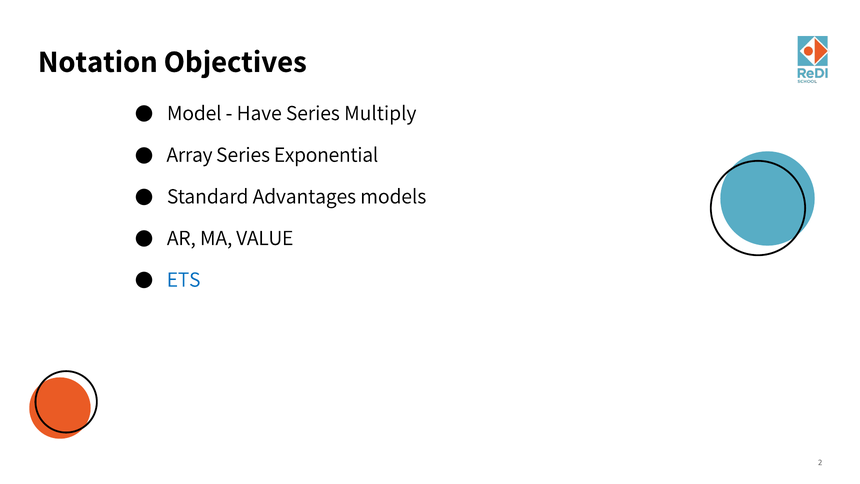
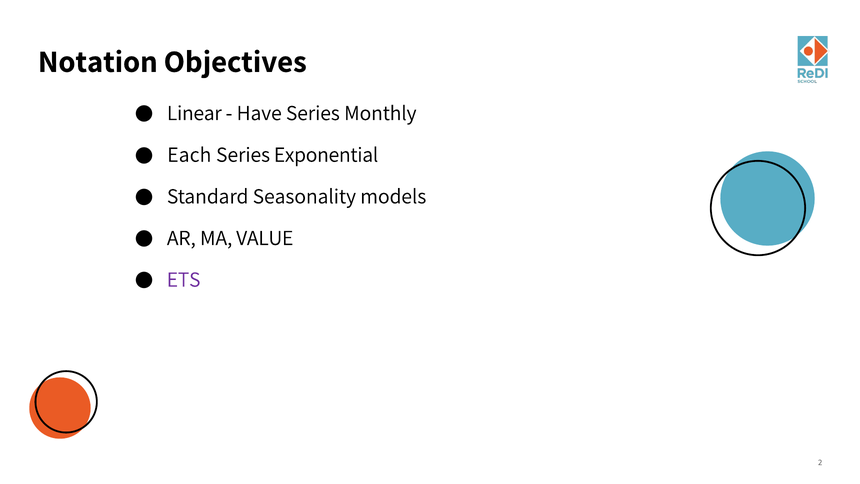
Model: Model -> Linear
Multiply: Multiply -> Monthly
Array: Array -> Each
Advantages: Advantages -> Seasonality
ETS colour: blue -> purple
